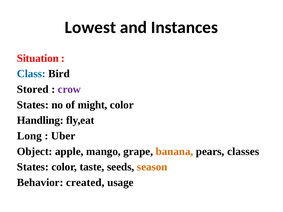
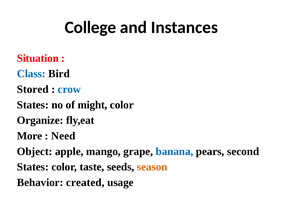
Lowest: Lowest -> College
crow colour: purple -> blue
Handling: Handling -> Organize
Long: Long -> More
Uber: Uber -> Need
banana colour: orange -> blue
classes: classes -> second
